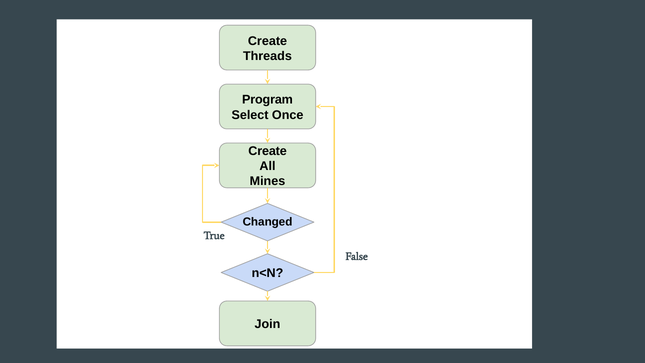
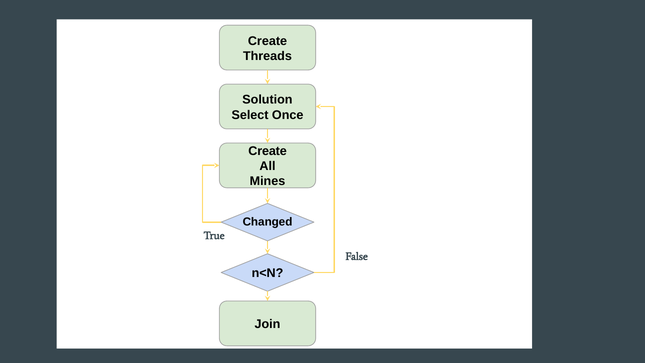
Program: Program -> Solution
